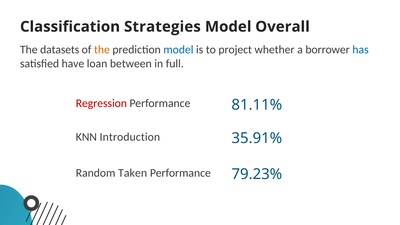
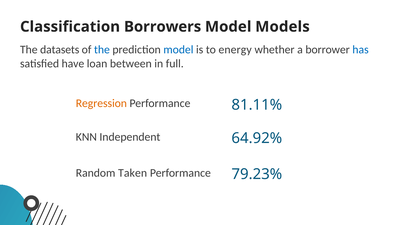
Strategies: Strategies -> Borrowers
Overall: Overall -> Models
the at (102, 50) colour: orange -> blue
project: project -> energy
Regression colour: red -> orange
Introduction: Introduction -> Independent
35.91%: 35.91% -> 64.92%
